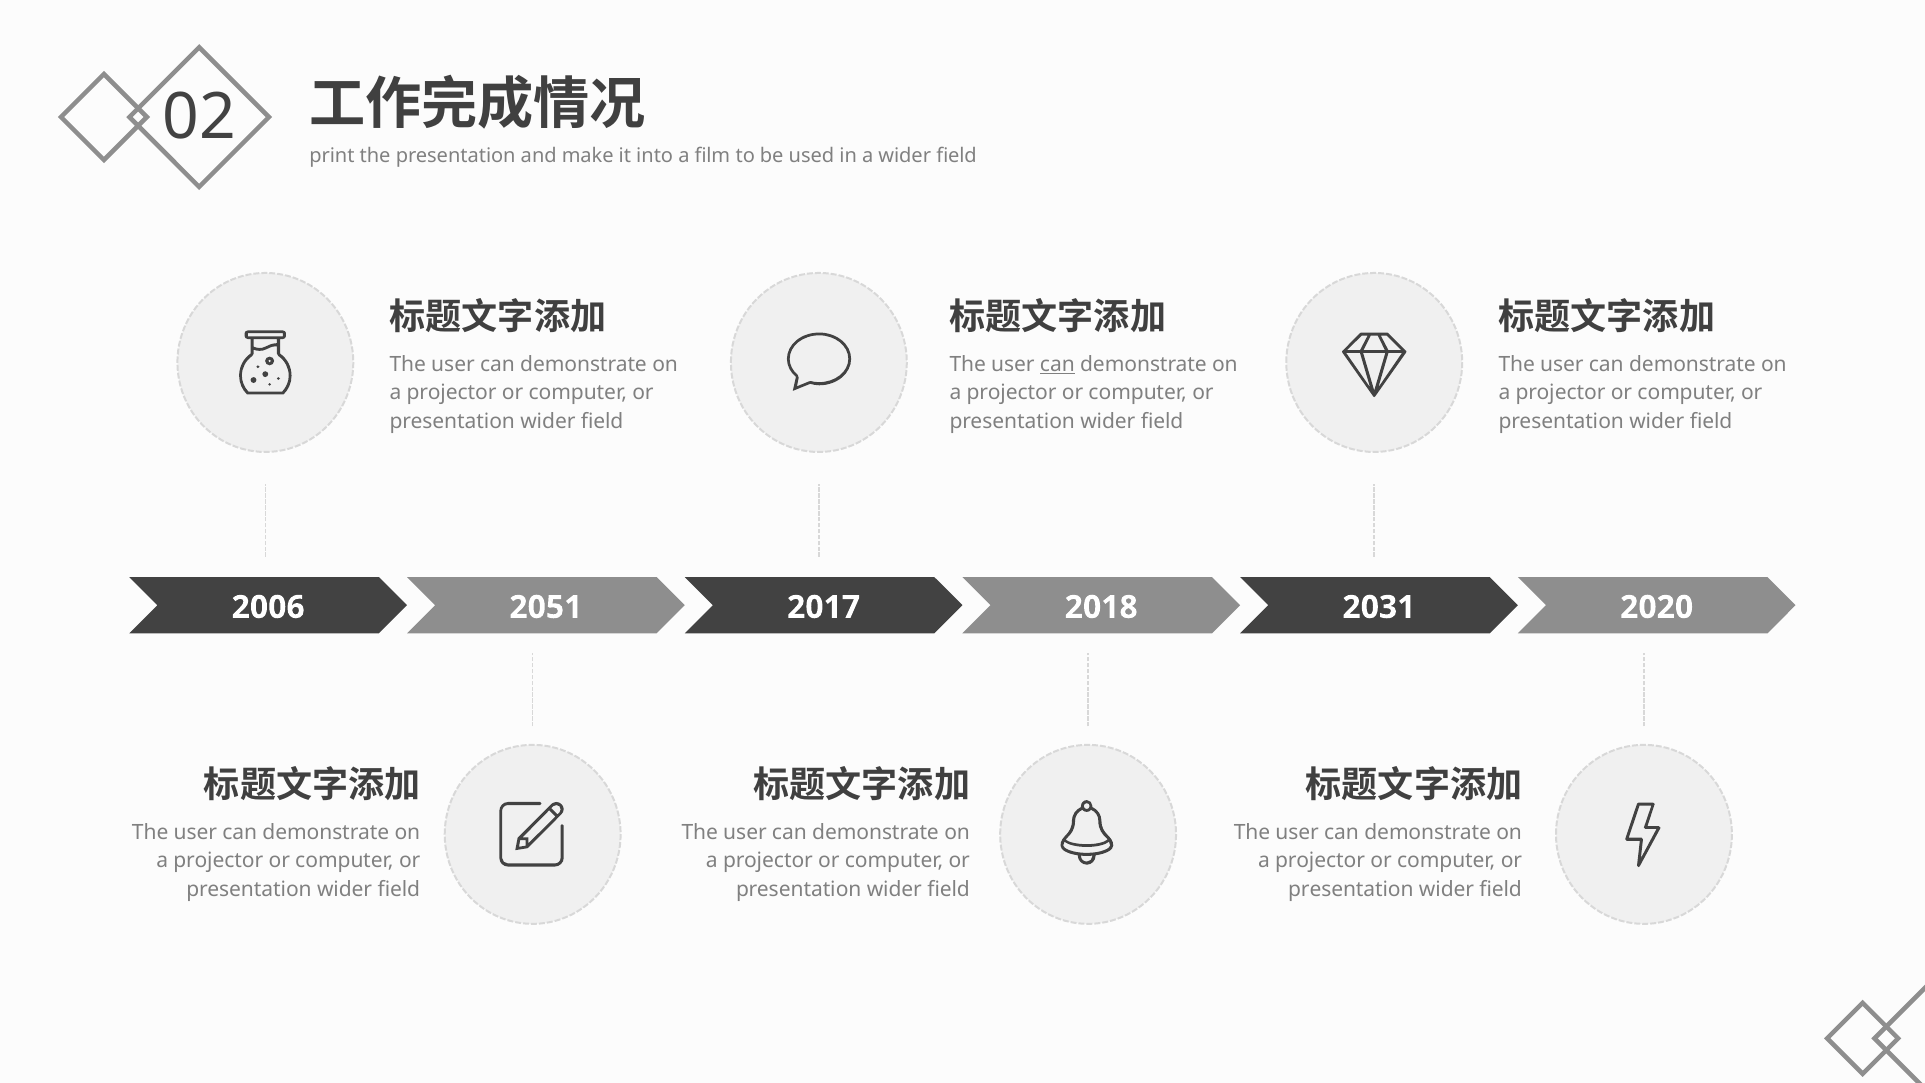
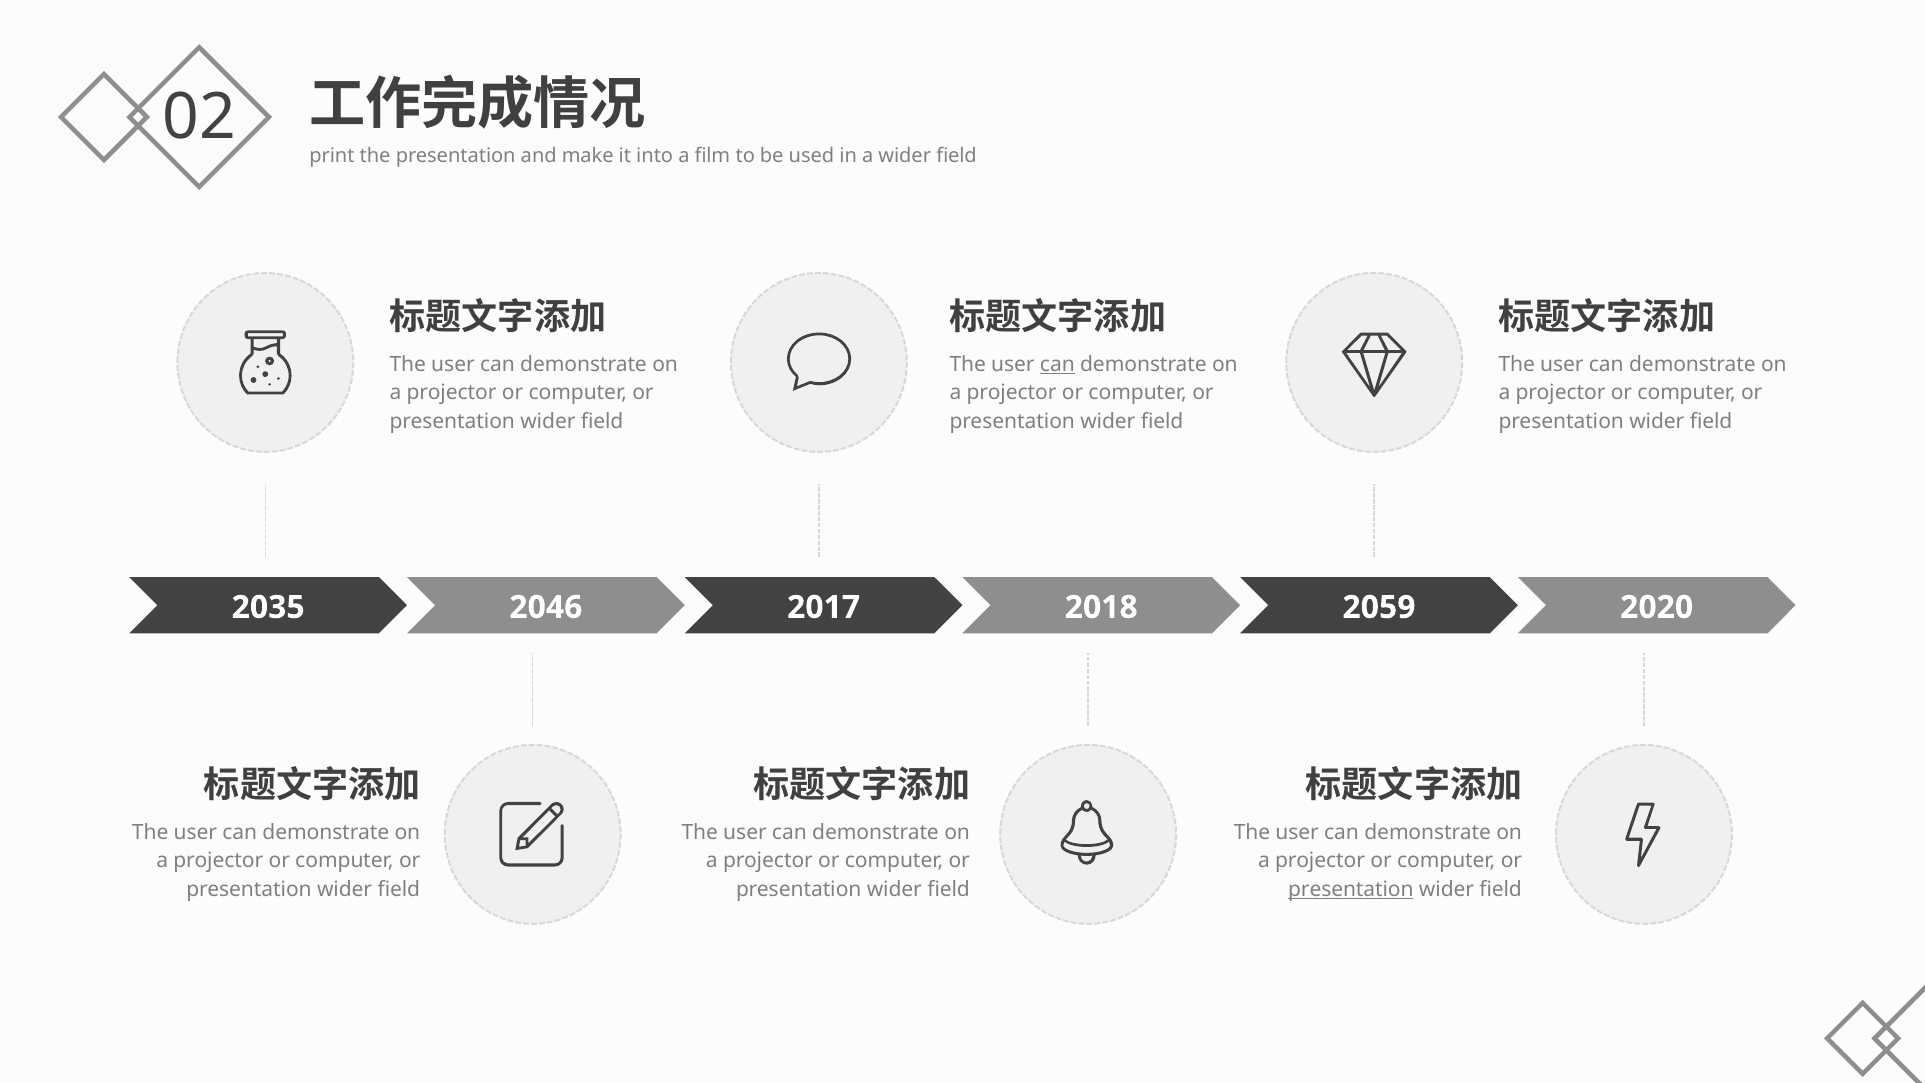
2006: 2006 -> 2035
2051: 2051 -> 2046
2031: 2031 -> 2059
presentation at (1351, 890) underline: none -> present
